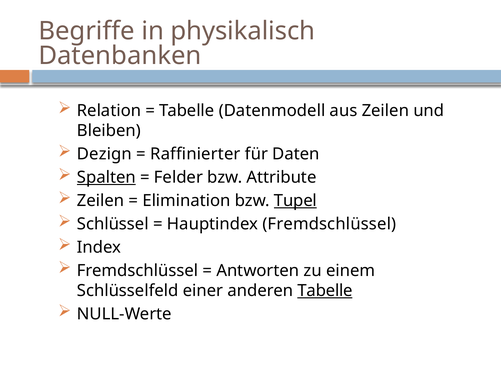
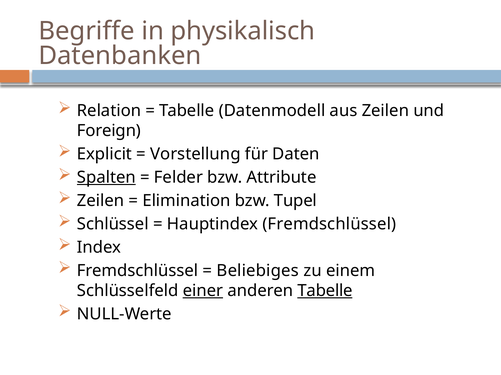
Bleiben: Bleiben -> Foreign
Dezign: Dezign -> Explicit
Raffinierter: Raffinierter -> Vorstellung
Tupel underline: present -> none
Antworten: Antworten -> Beliebiges
einer underline: none -> present
